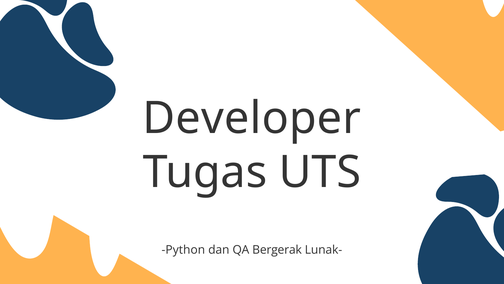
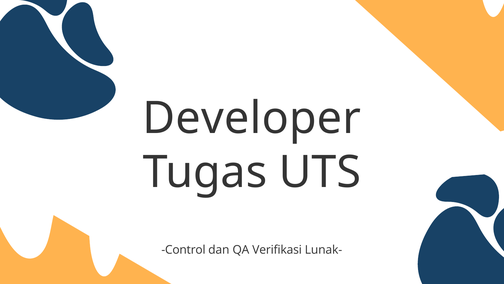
Python: Python -> Control
Bergerak: Bergerak -> Verifikasi
